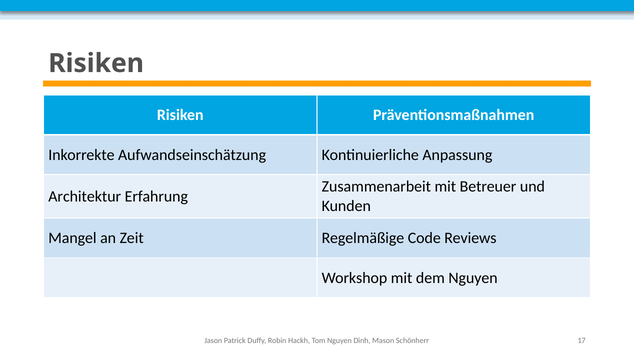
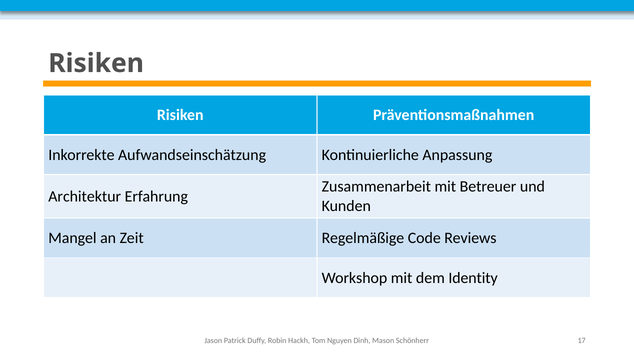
dem Nguyen: Nguyen -> Identity
